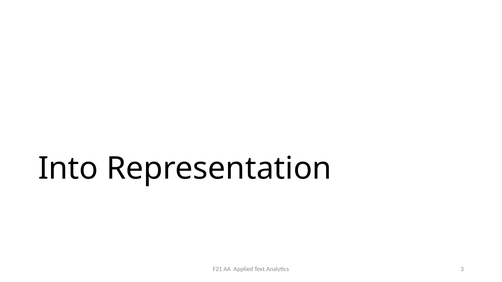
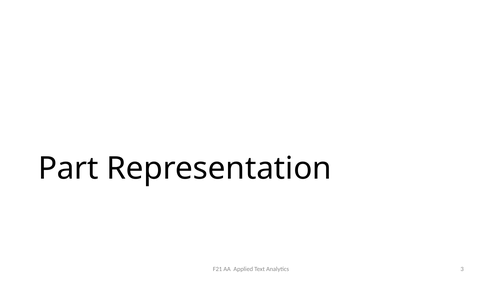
Into: Into -> Part
